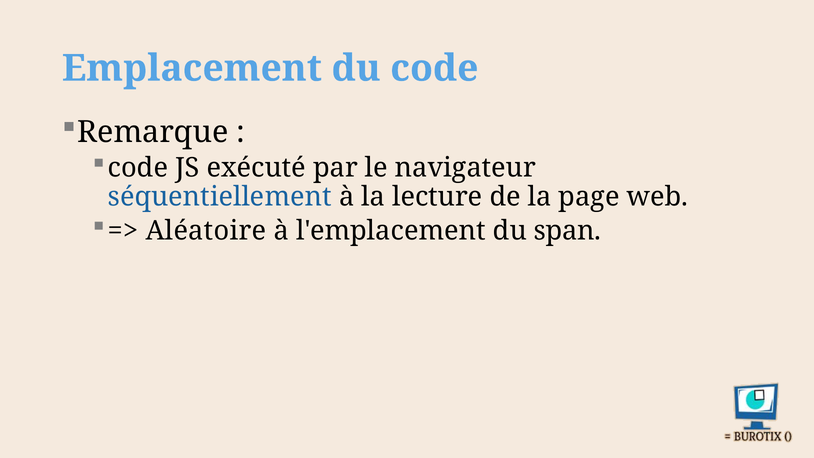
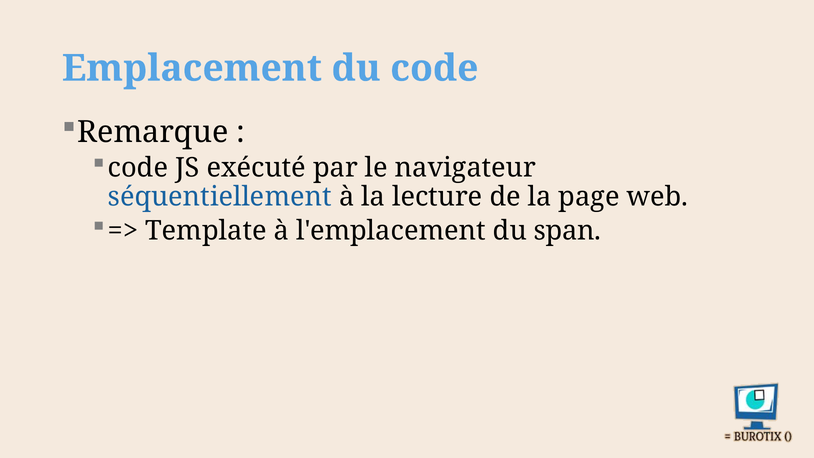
Aléatoire: Aléatoire -> Template
